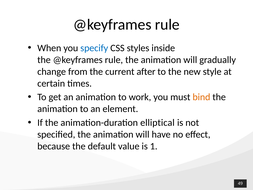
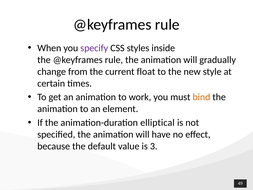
specify colour: blue -> purple
after: after -> float
1: 1 -> 3
